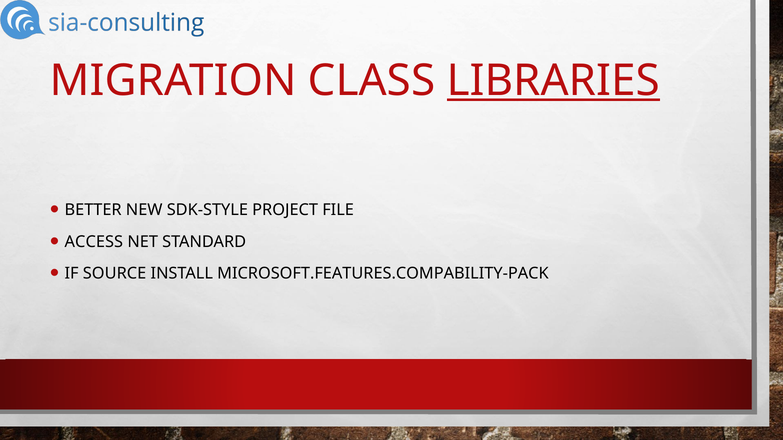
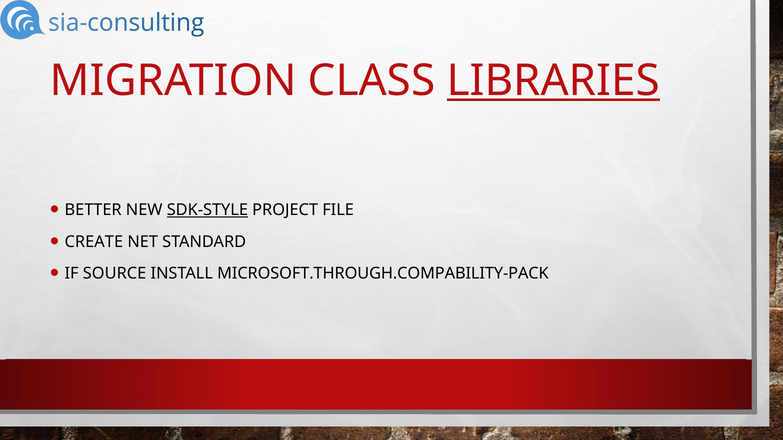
SDK-STYLE underline: none -> present
ACCESS: ACCESS -> CREATE
MICROSOFT.FEATURES.COMPABILITY-PACK: MICROSOFT.FEATURES.COMPABILITY-PACK -> MICROSOFT.THROUGH.COMPABILITY-PACK
